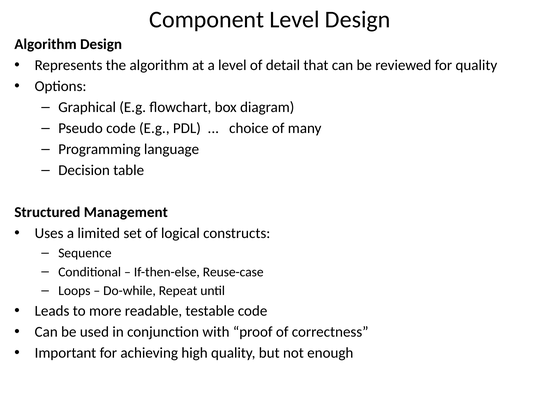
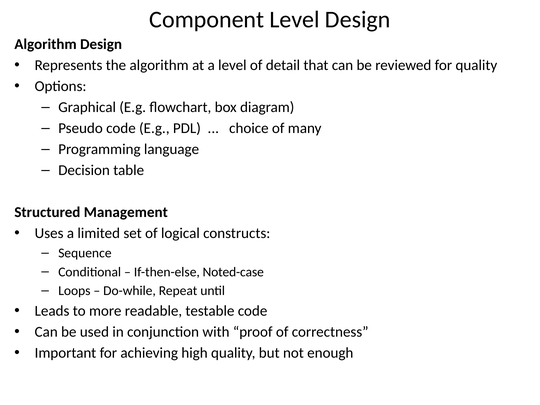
Reuse-case: Reuse-case -> Noted-case
